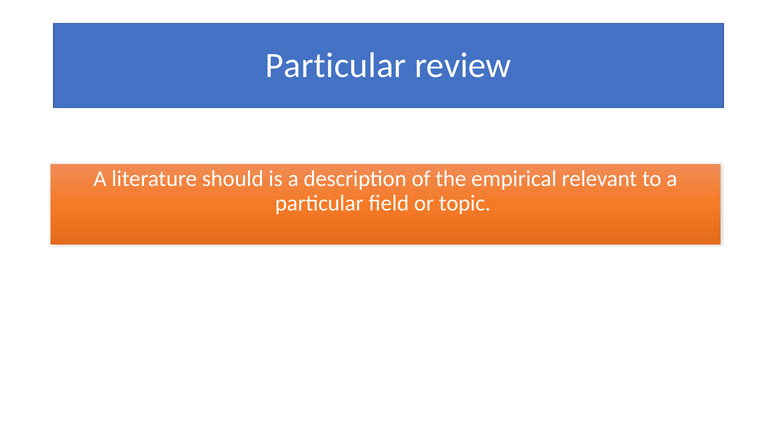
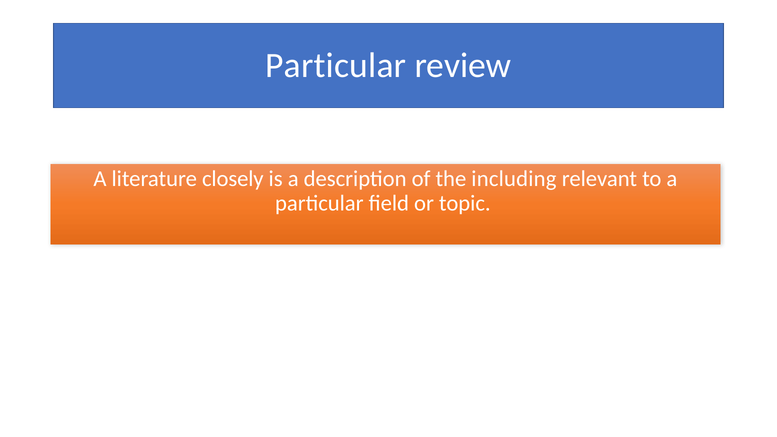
should: should -> closely
empirical: empirical -> including
